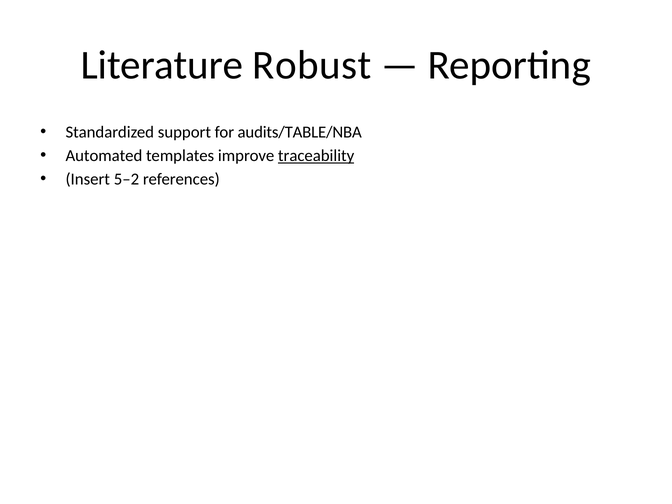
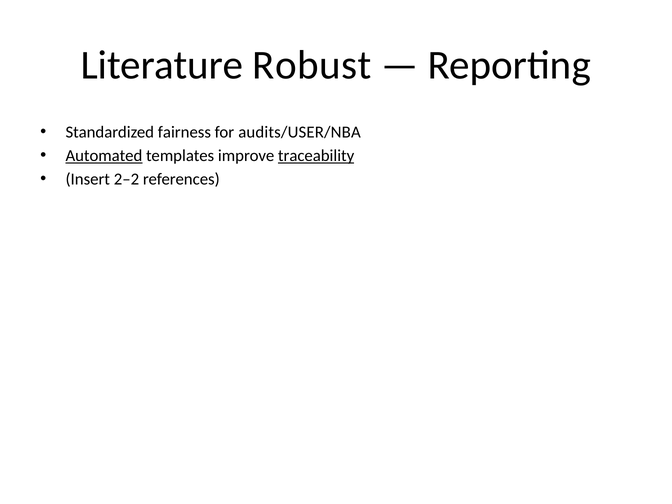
support: support -> fairness
audits/TABLE/NBA: audits/TABLE/NBA -> audits/USER/NBA
Automated underline: none -> present
5–2: 5–2 -> 2–2
